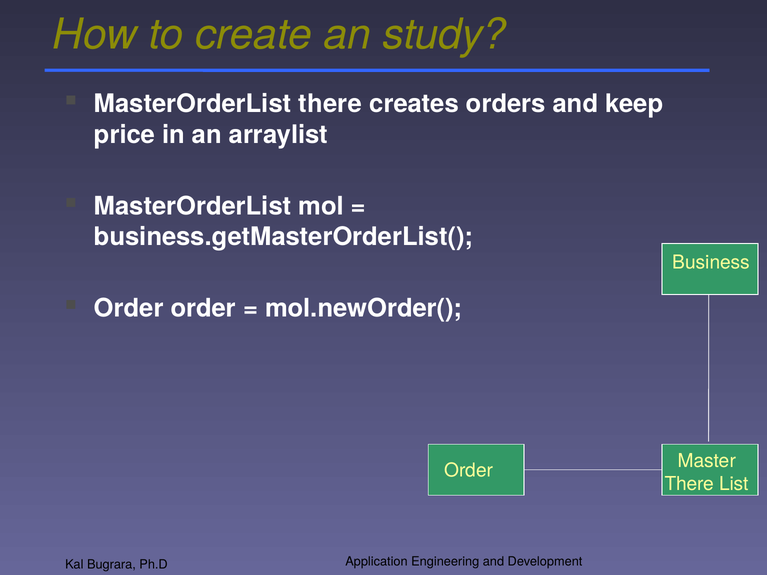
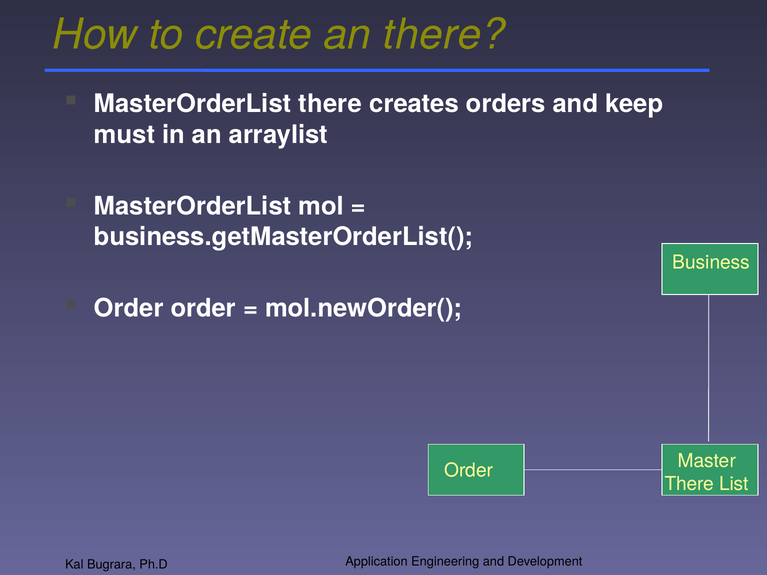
an study: study -> there
price: price -> must
